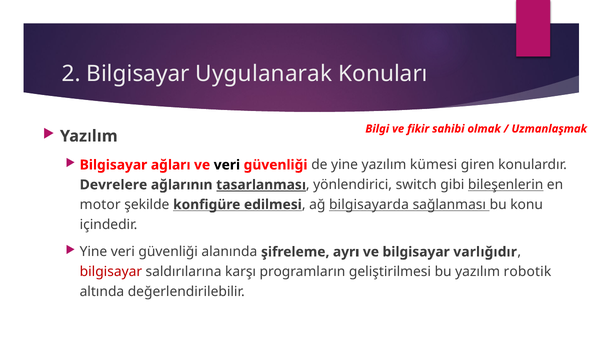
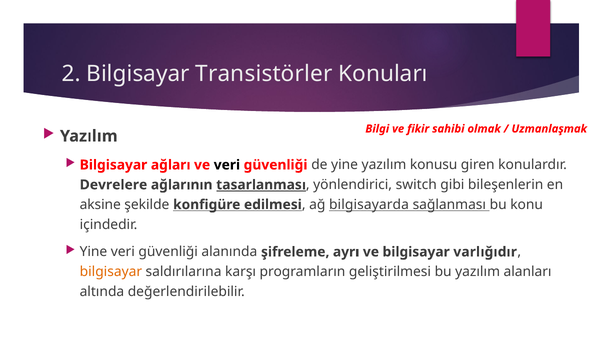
Uygulanarak: Uygulanarak -> Transistörler
kümesi: kümesi -> konusu
bileşenlerin underline: present -> none
motor: motor -> aksine
bilgisayar at (111, 272) colour: red -> orange
robotik: robotik -> alanları
